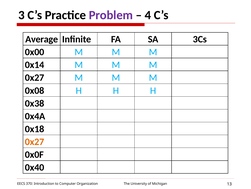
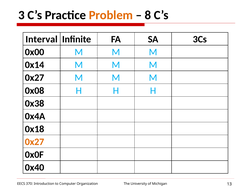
Problem colour: purple -> orange
4: 4 -> 8
Average: Average -> Interval
